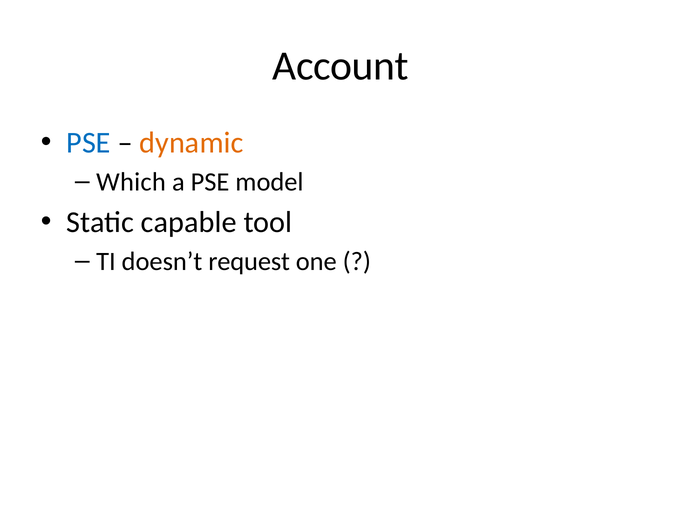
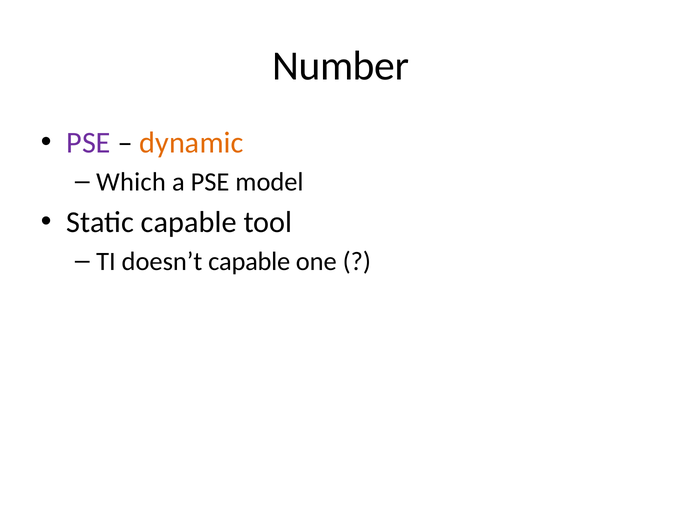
Account: Account -> Number
PSE at (89, 143) colour: blue -> purple
doesn’t request: request -> capable
